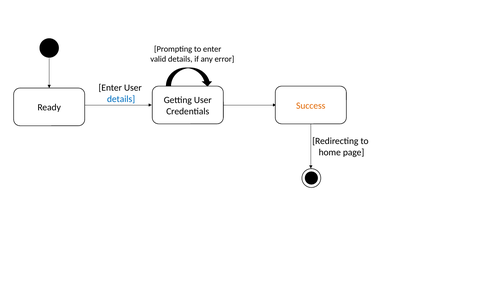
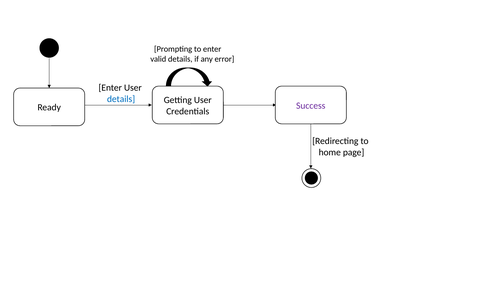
Success colour: orange -> purple
